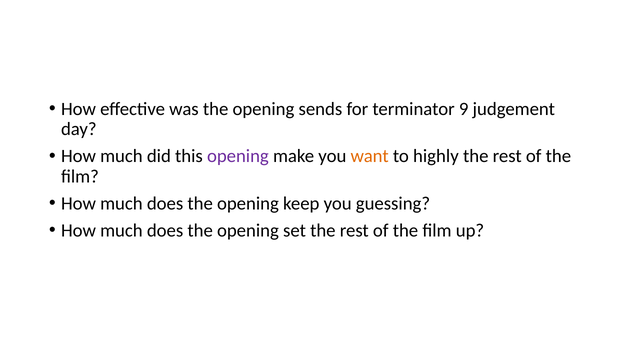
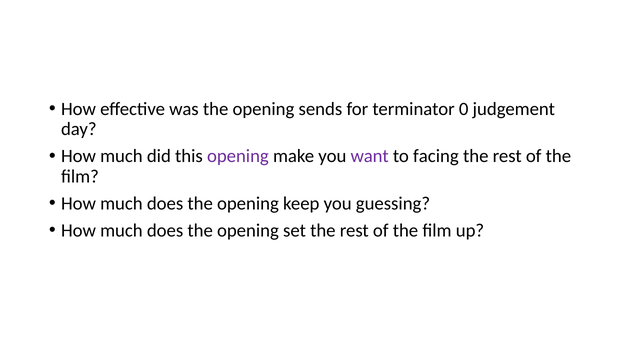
9: 9 -> 0
want colour: orange -> purple
highly: highly -> facing
